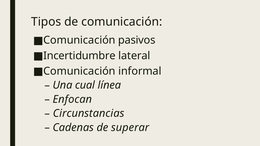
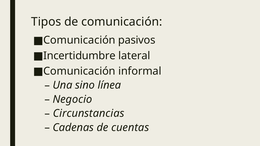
cual: cual -> sino
Enfocan: Enfocan -> Negocio
superar: superar -> cuentas
